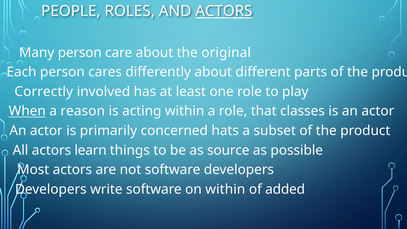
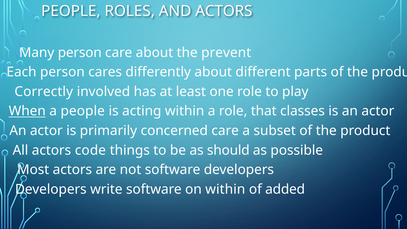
ACTORS at (224, 11) underline: present -> none
original: original -> prevent
a reason: reason -> people
concerned hats: hats -> care
learn: learn -> code
source: source -> should
